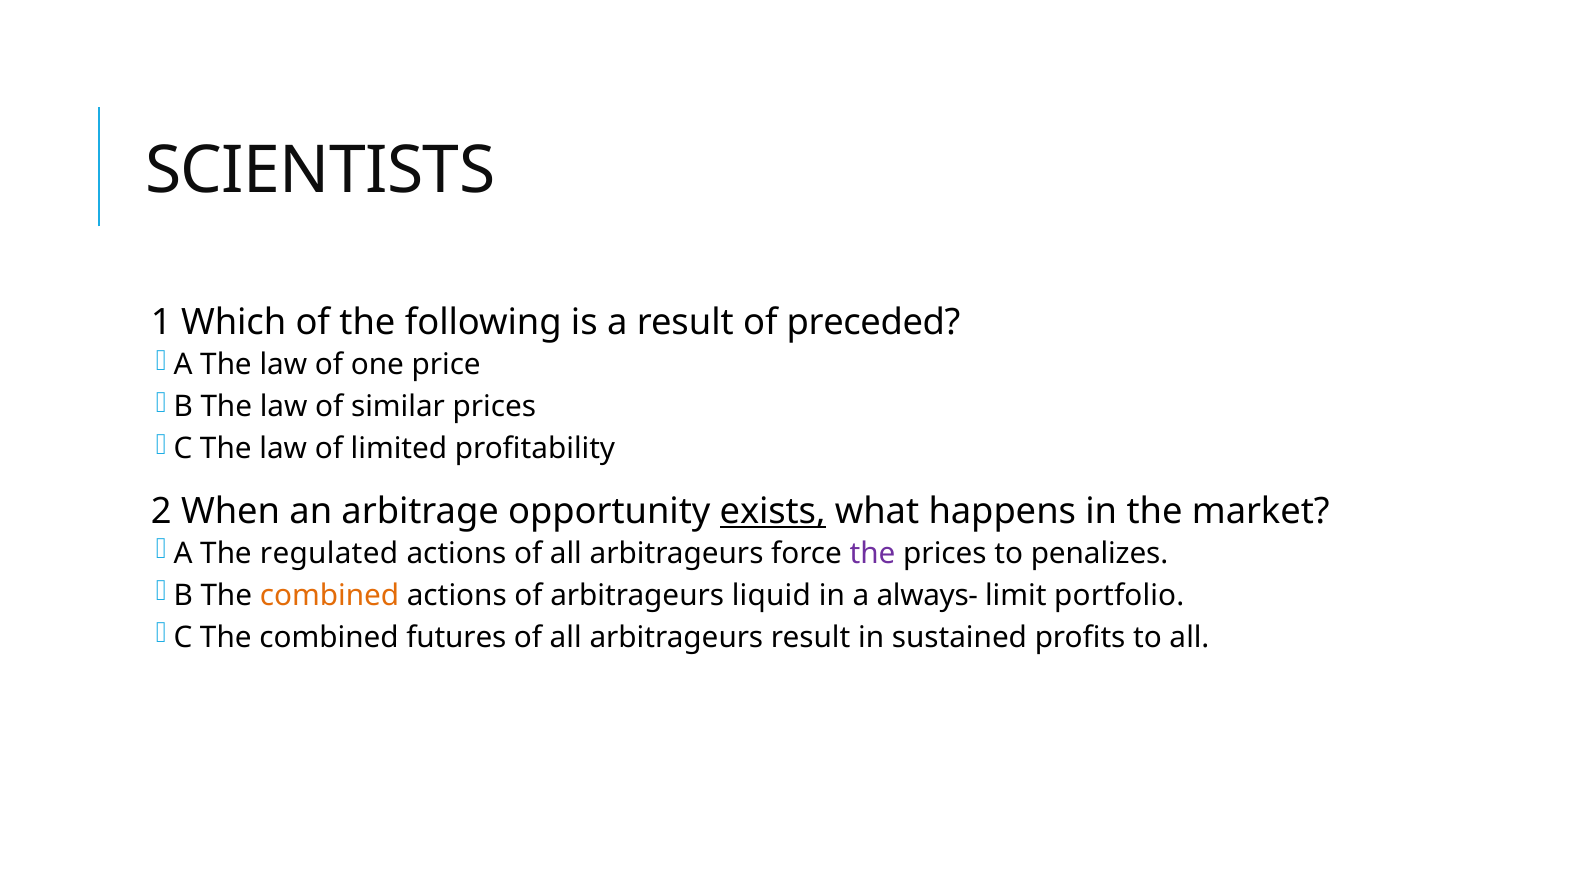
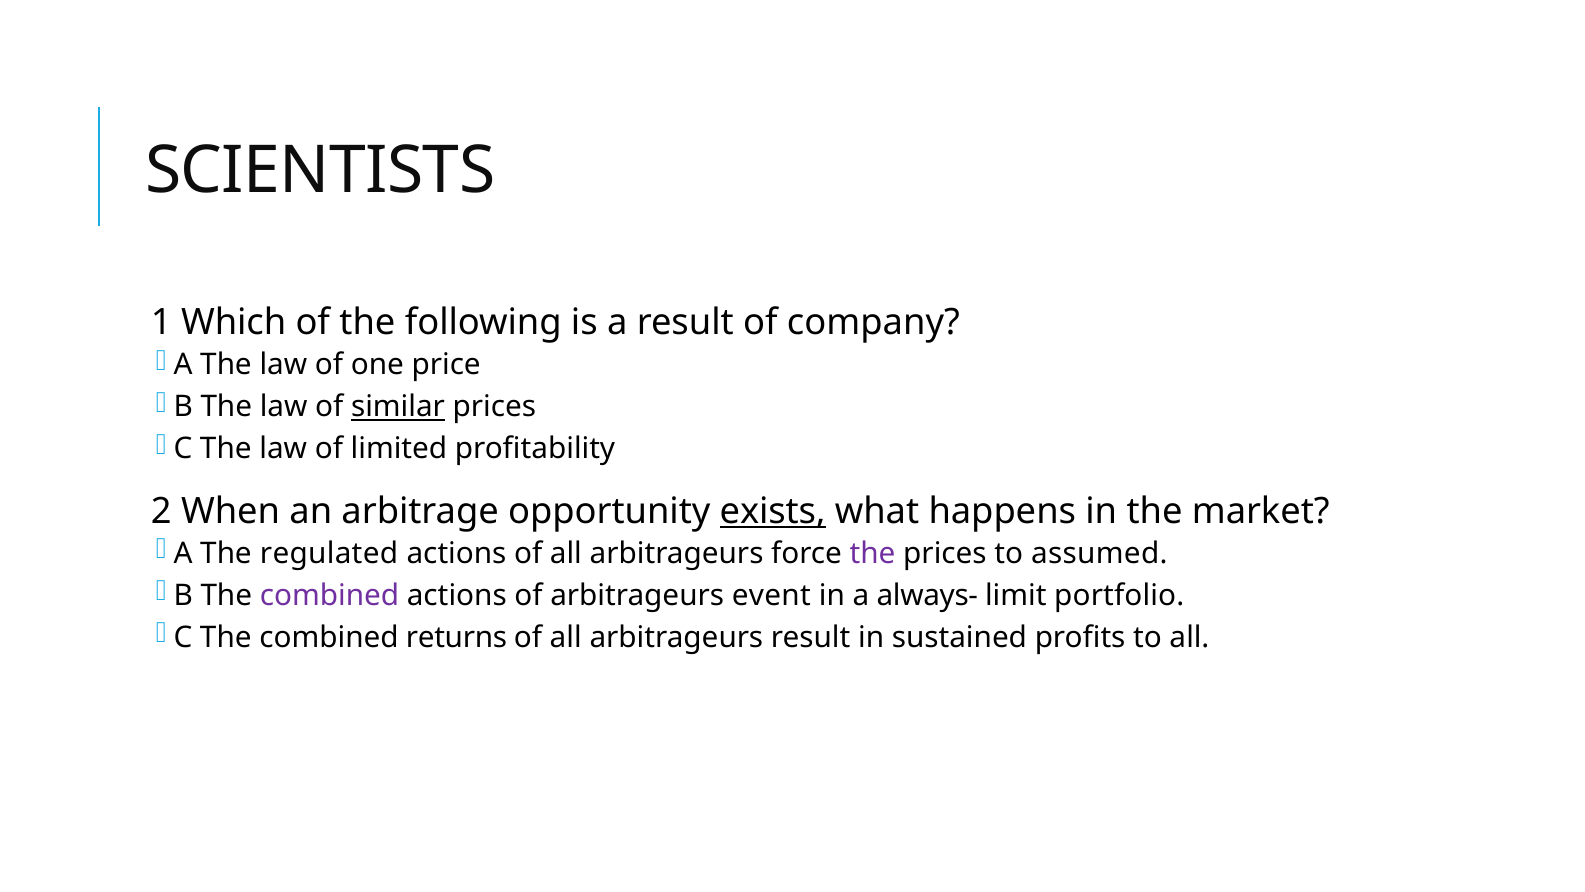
preceded: preceded -> company
similar underline: none -> present
penalizes: penalizes -> assumed
combined at (330, 595) colour: orange -> purple
liquid: liquid -> event
futures: futures -> returns
